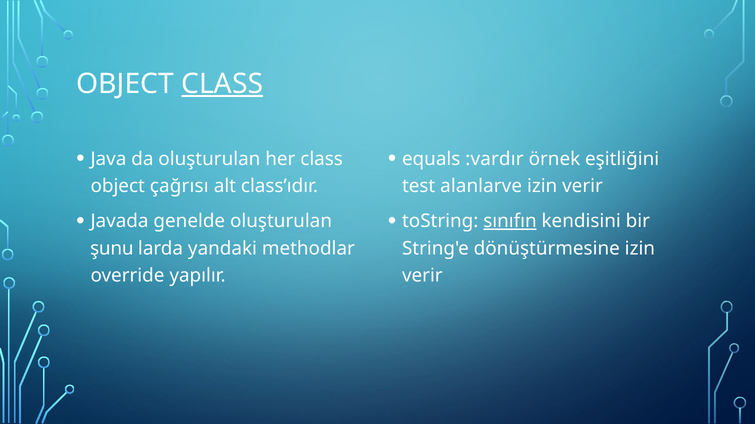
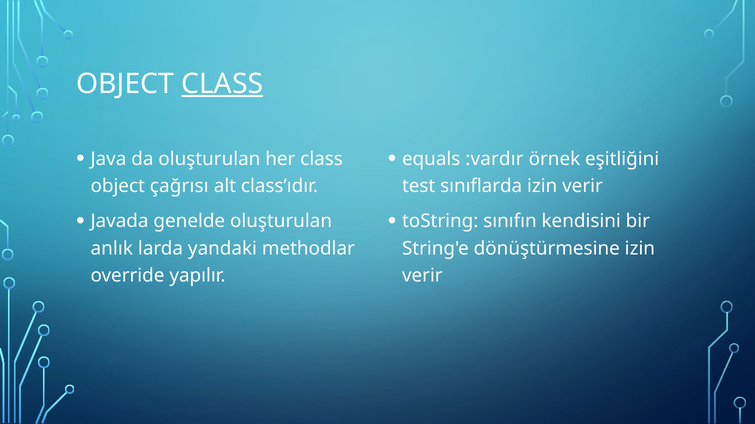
alanlarve: alanlarve -> sınıflarda
sınıfın underline: present -> none
şunu: şunu -> anlık
